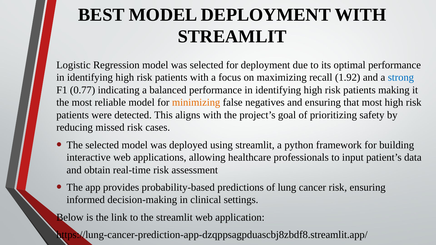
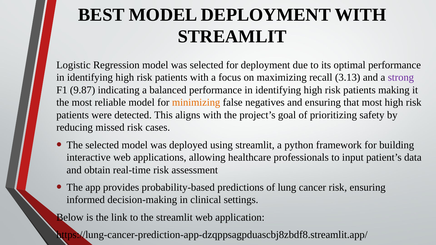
1.92: 1.92 -> 3.13
strong colour: blue -> purple
0.77: 0.77 -> 9.87
